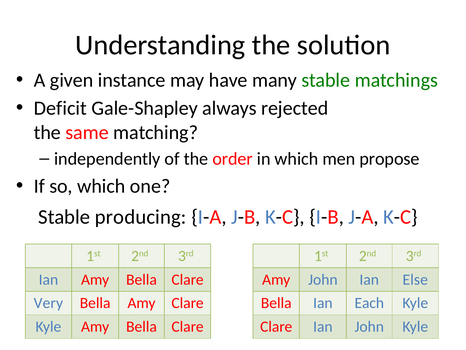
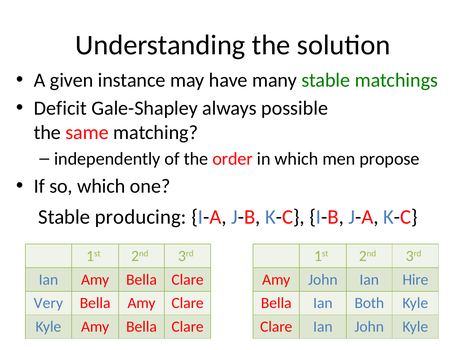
rejected: rejected -> possible
Else: Else -> Hire
Each: Each -> Both
